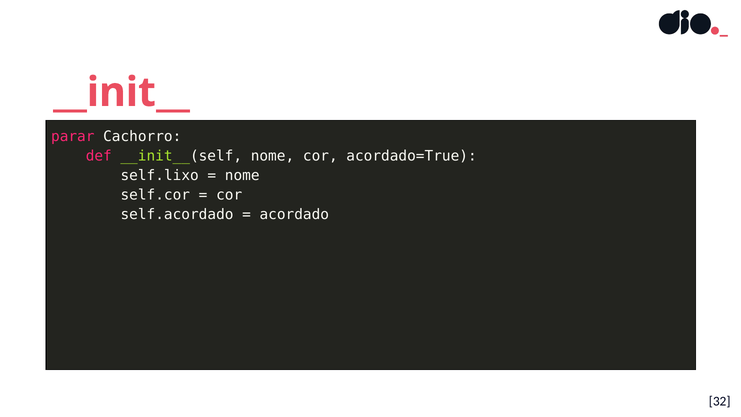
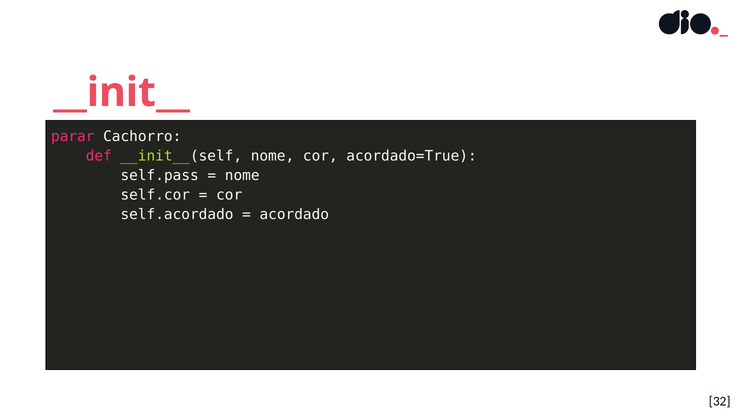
self.lixo: self.lixo -> self.pass
